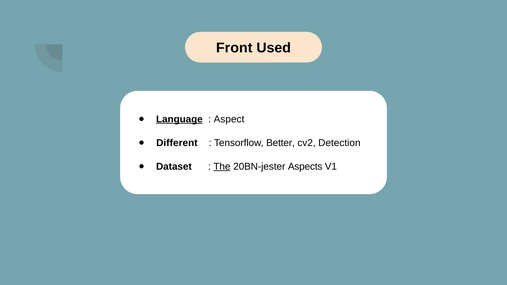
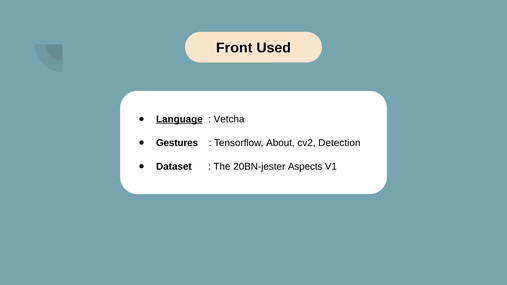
Aspect: Aspect -> Vetcha
Different: Different -> Gestures
Better: Better -> About
The underline: present -> none
